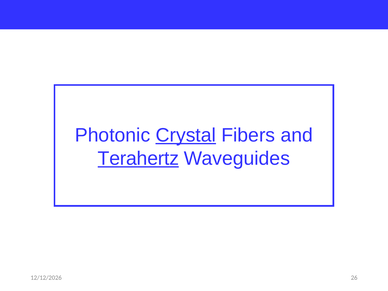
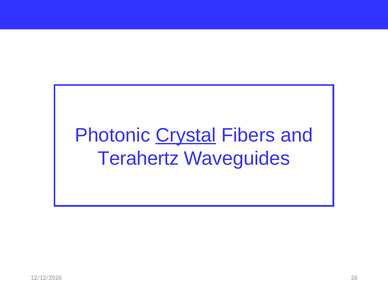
Terahertz underline: present -> none
